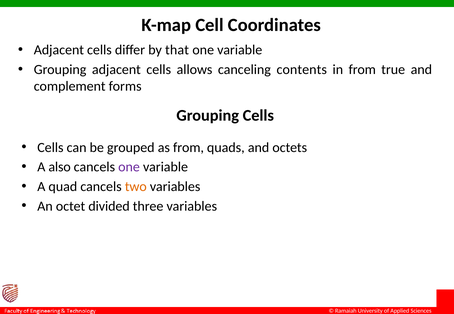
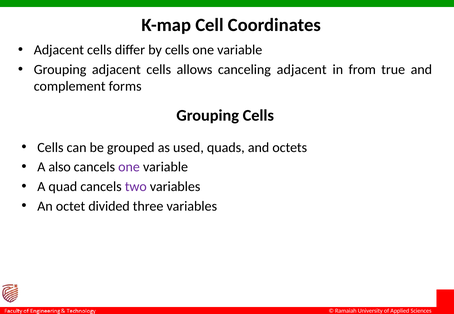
by that: that -> cells
canceling contents: contents -> adjacent
as from: from -> used
two colour: orange -> purple
